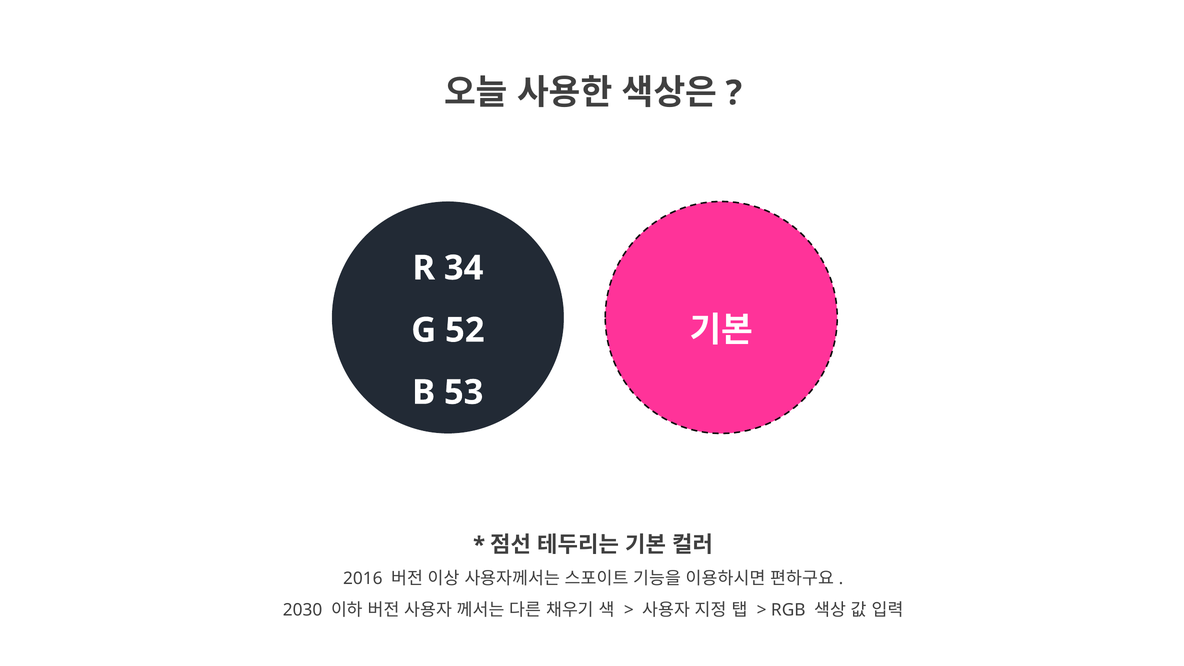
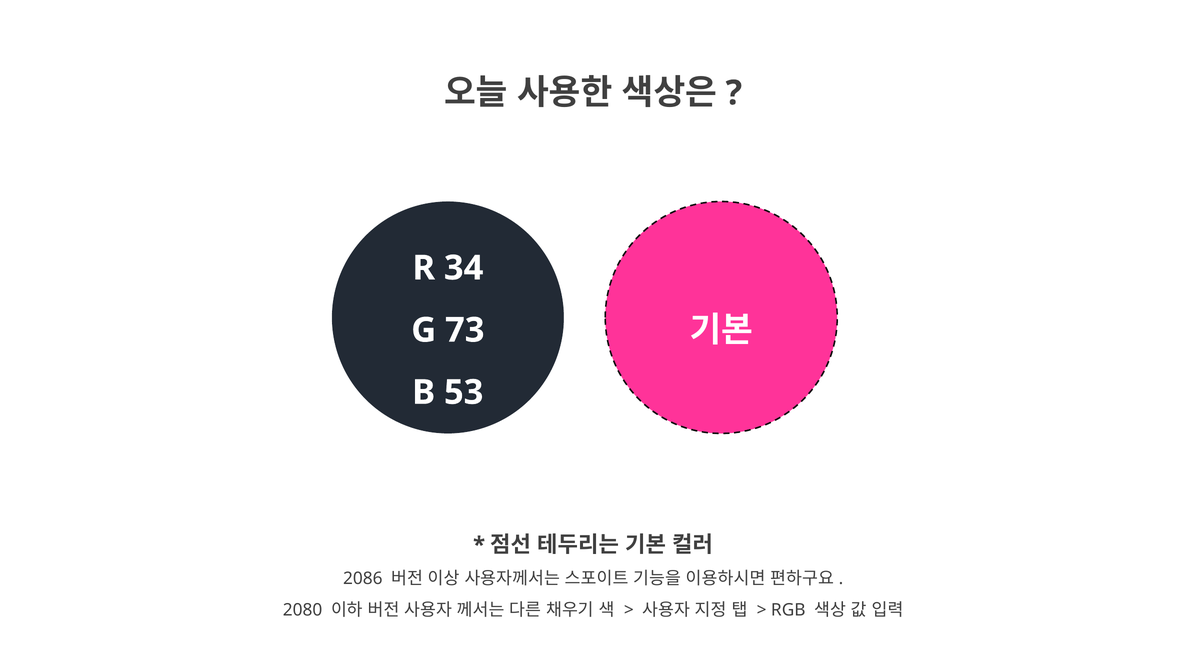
52: 52 -> 73
2016: 2016 -> 2086
2030: 2030 -> 2080
